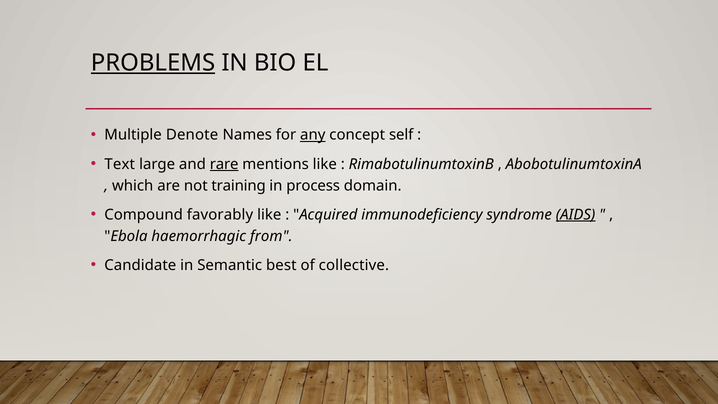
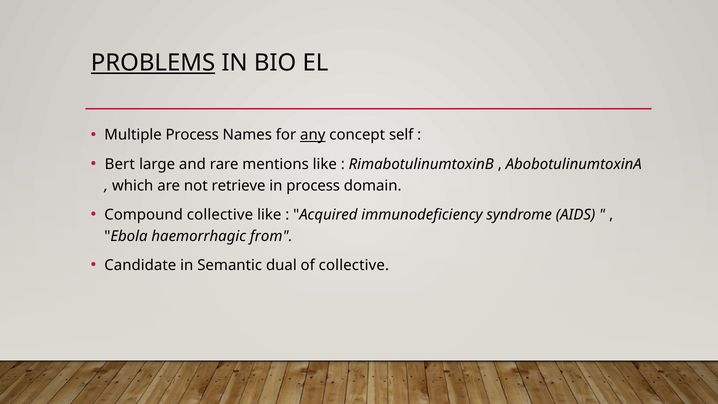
Multiple Denote: Denote -> Process
Text: Text -> Bert
rare underline: present -> none
training: training -> retrieve
Compound favorably: favorably -> collective
AIDS underline: present -> none
best: best -> dual
